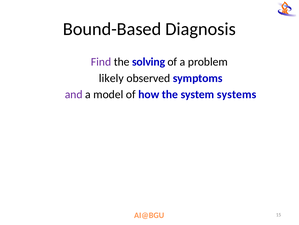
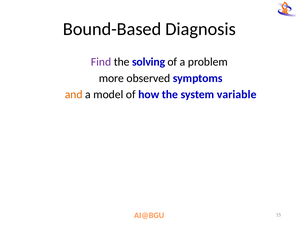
likely: likely -> more
and colour: purple -> orange
systems: systems -> variable
